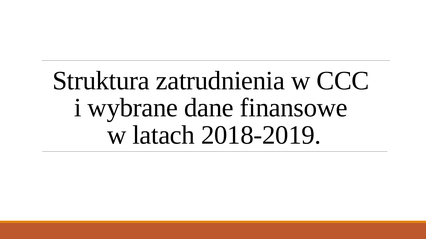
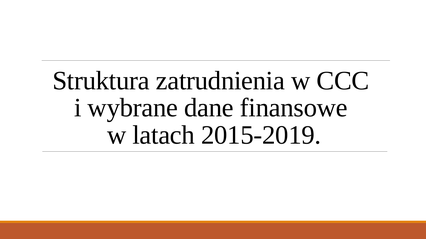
2018-2019: 2018-2019 -> 2015-2019
